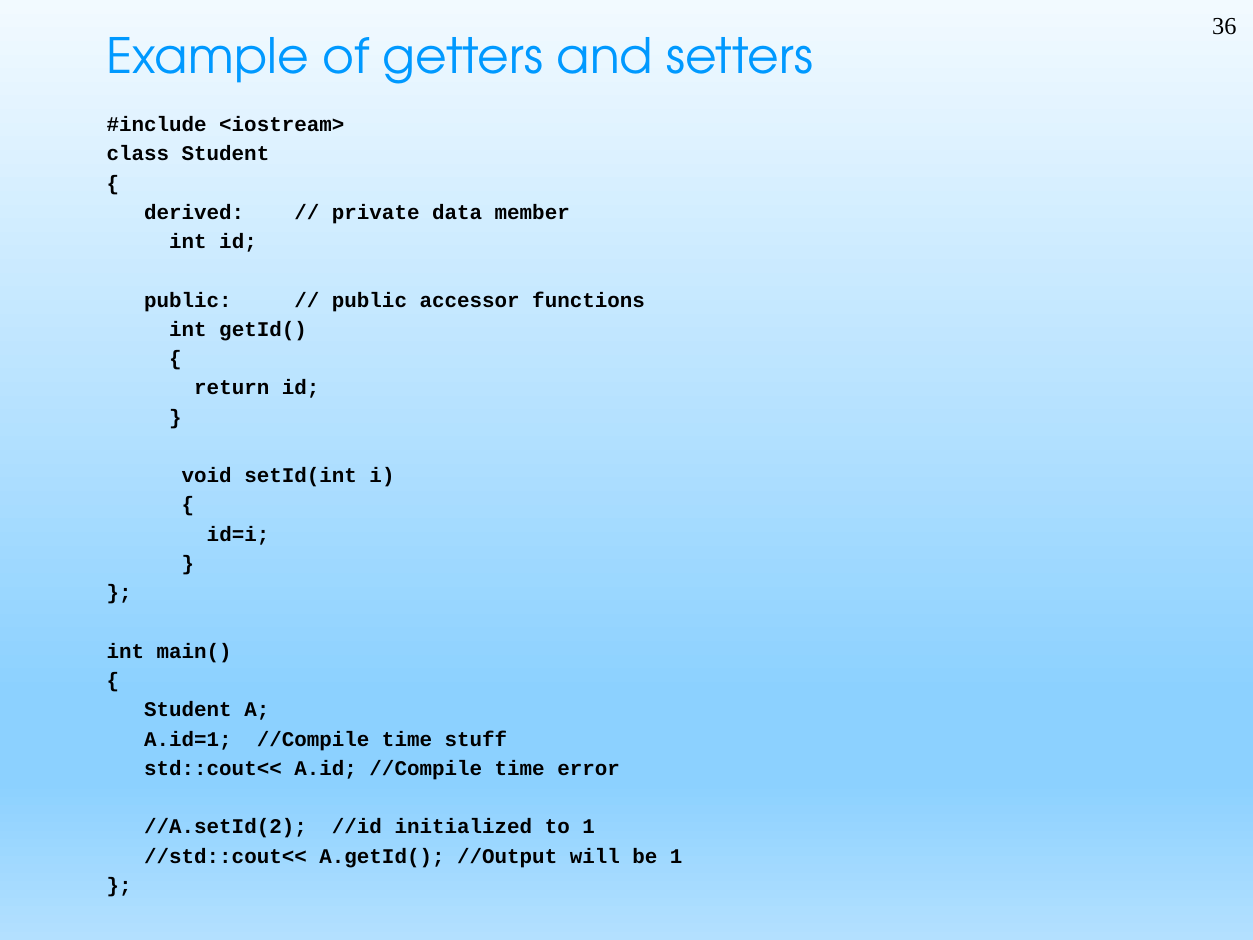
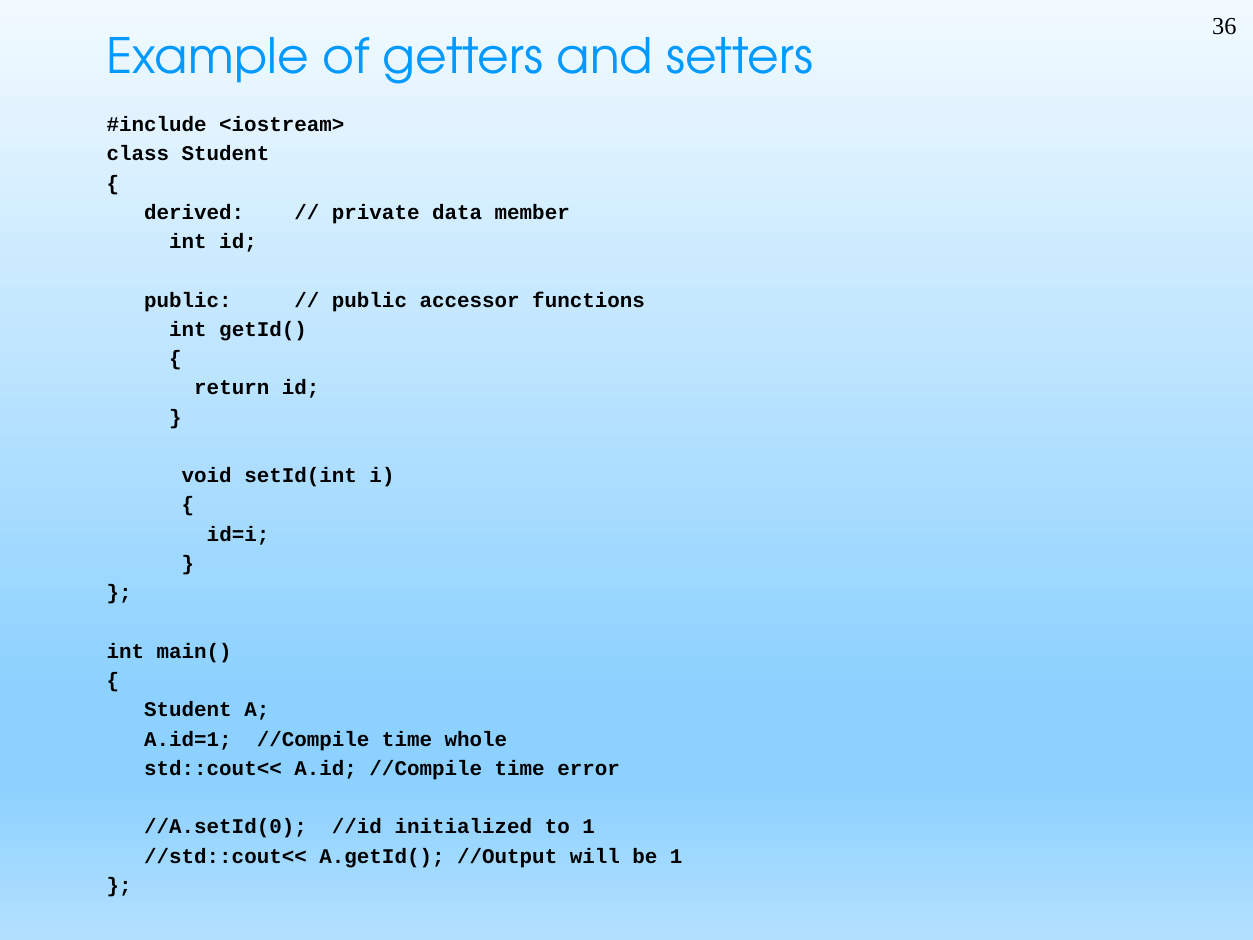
stuff: stuff -> whole
//A.setId(2: //A.setId(2 -> //A.setId(0
